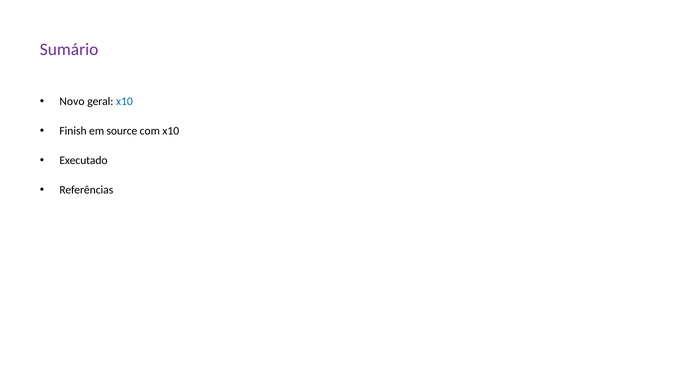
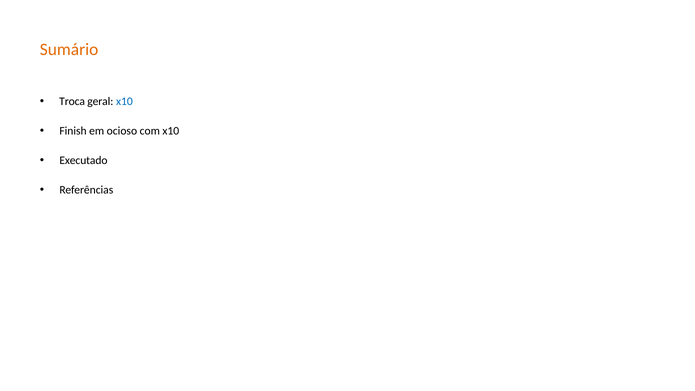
Sumário colour: purple -> orange
Novo: Novo -> Troca
source: source -> ocioso
